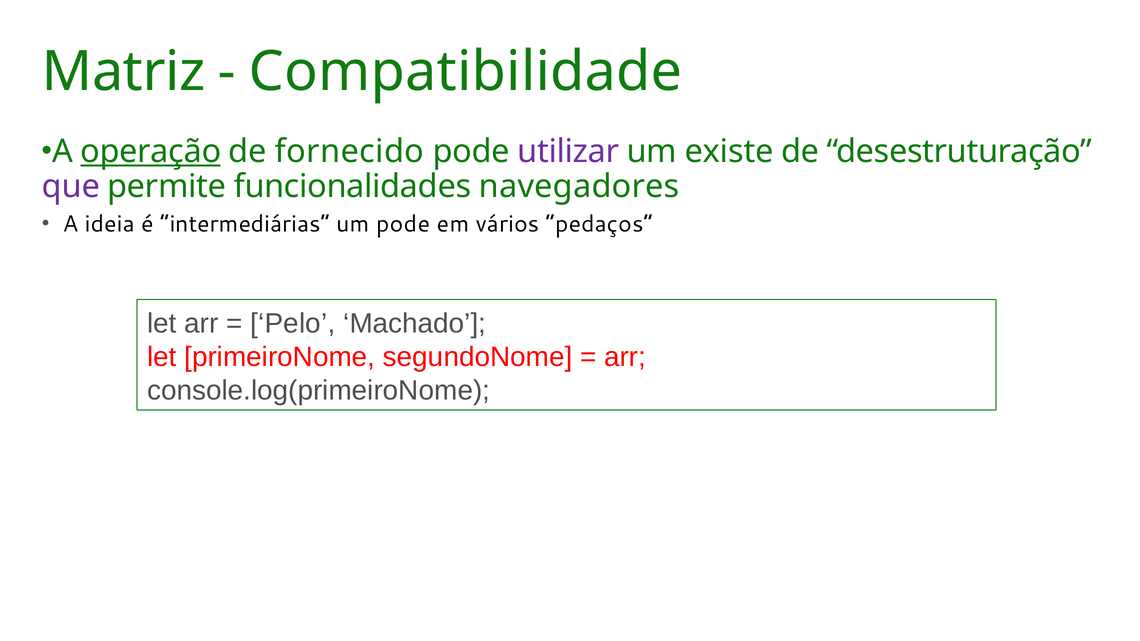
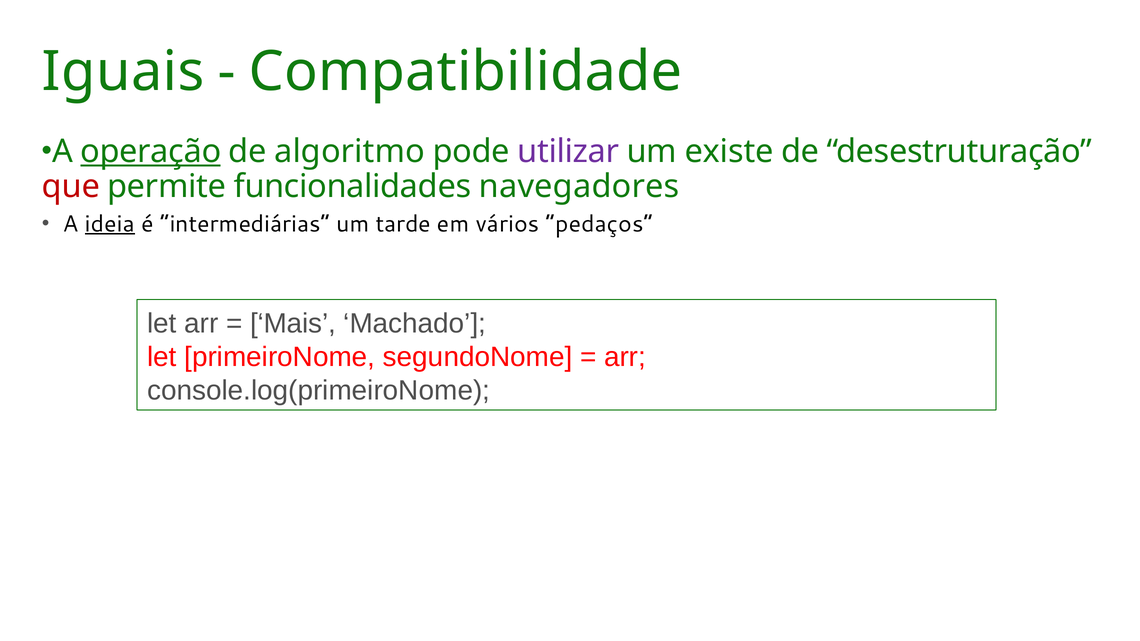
Matriz: Matriz -> Iguais
fornecido: fornecido -> algoritmo
que colour: purple -> red
ideia underline: none -> present
um pode: pode -> tarde
Pelo: Pelo -> Mais
